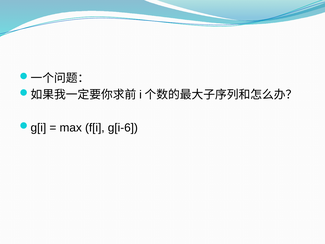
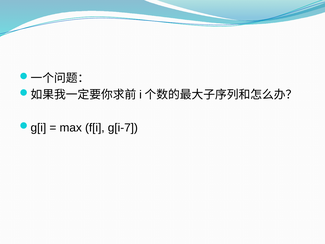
g[i-6: g[i-6 -> g[i-7
